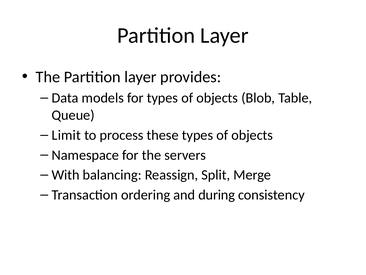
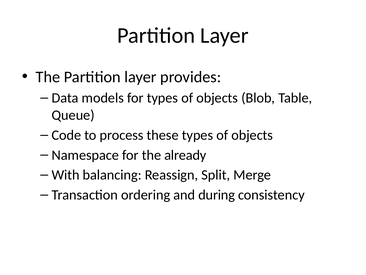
Limit: Limit -> Code
servers: servers -> already
